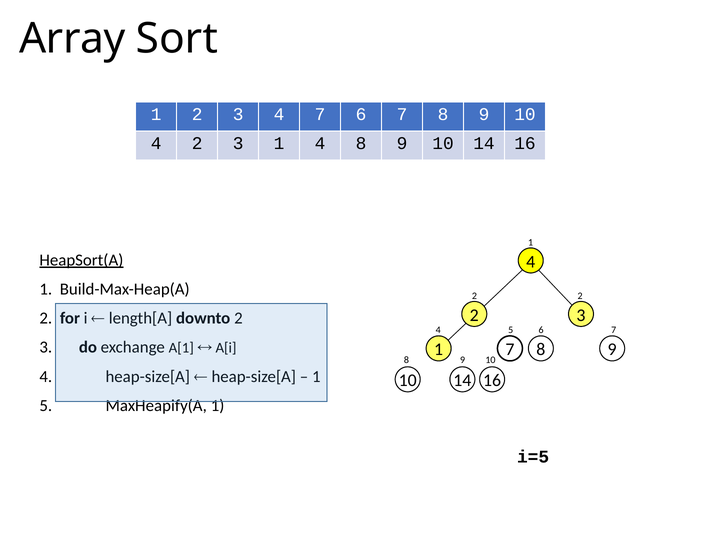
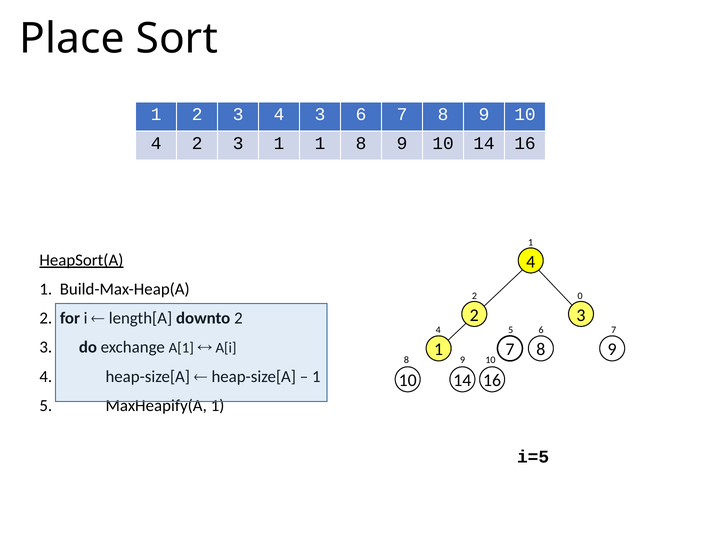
Array: Array -> Place
3 4 7: 7 -> 3
3 1 4: 4 -> 1
2 2: 2 -> 0
